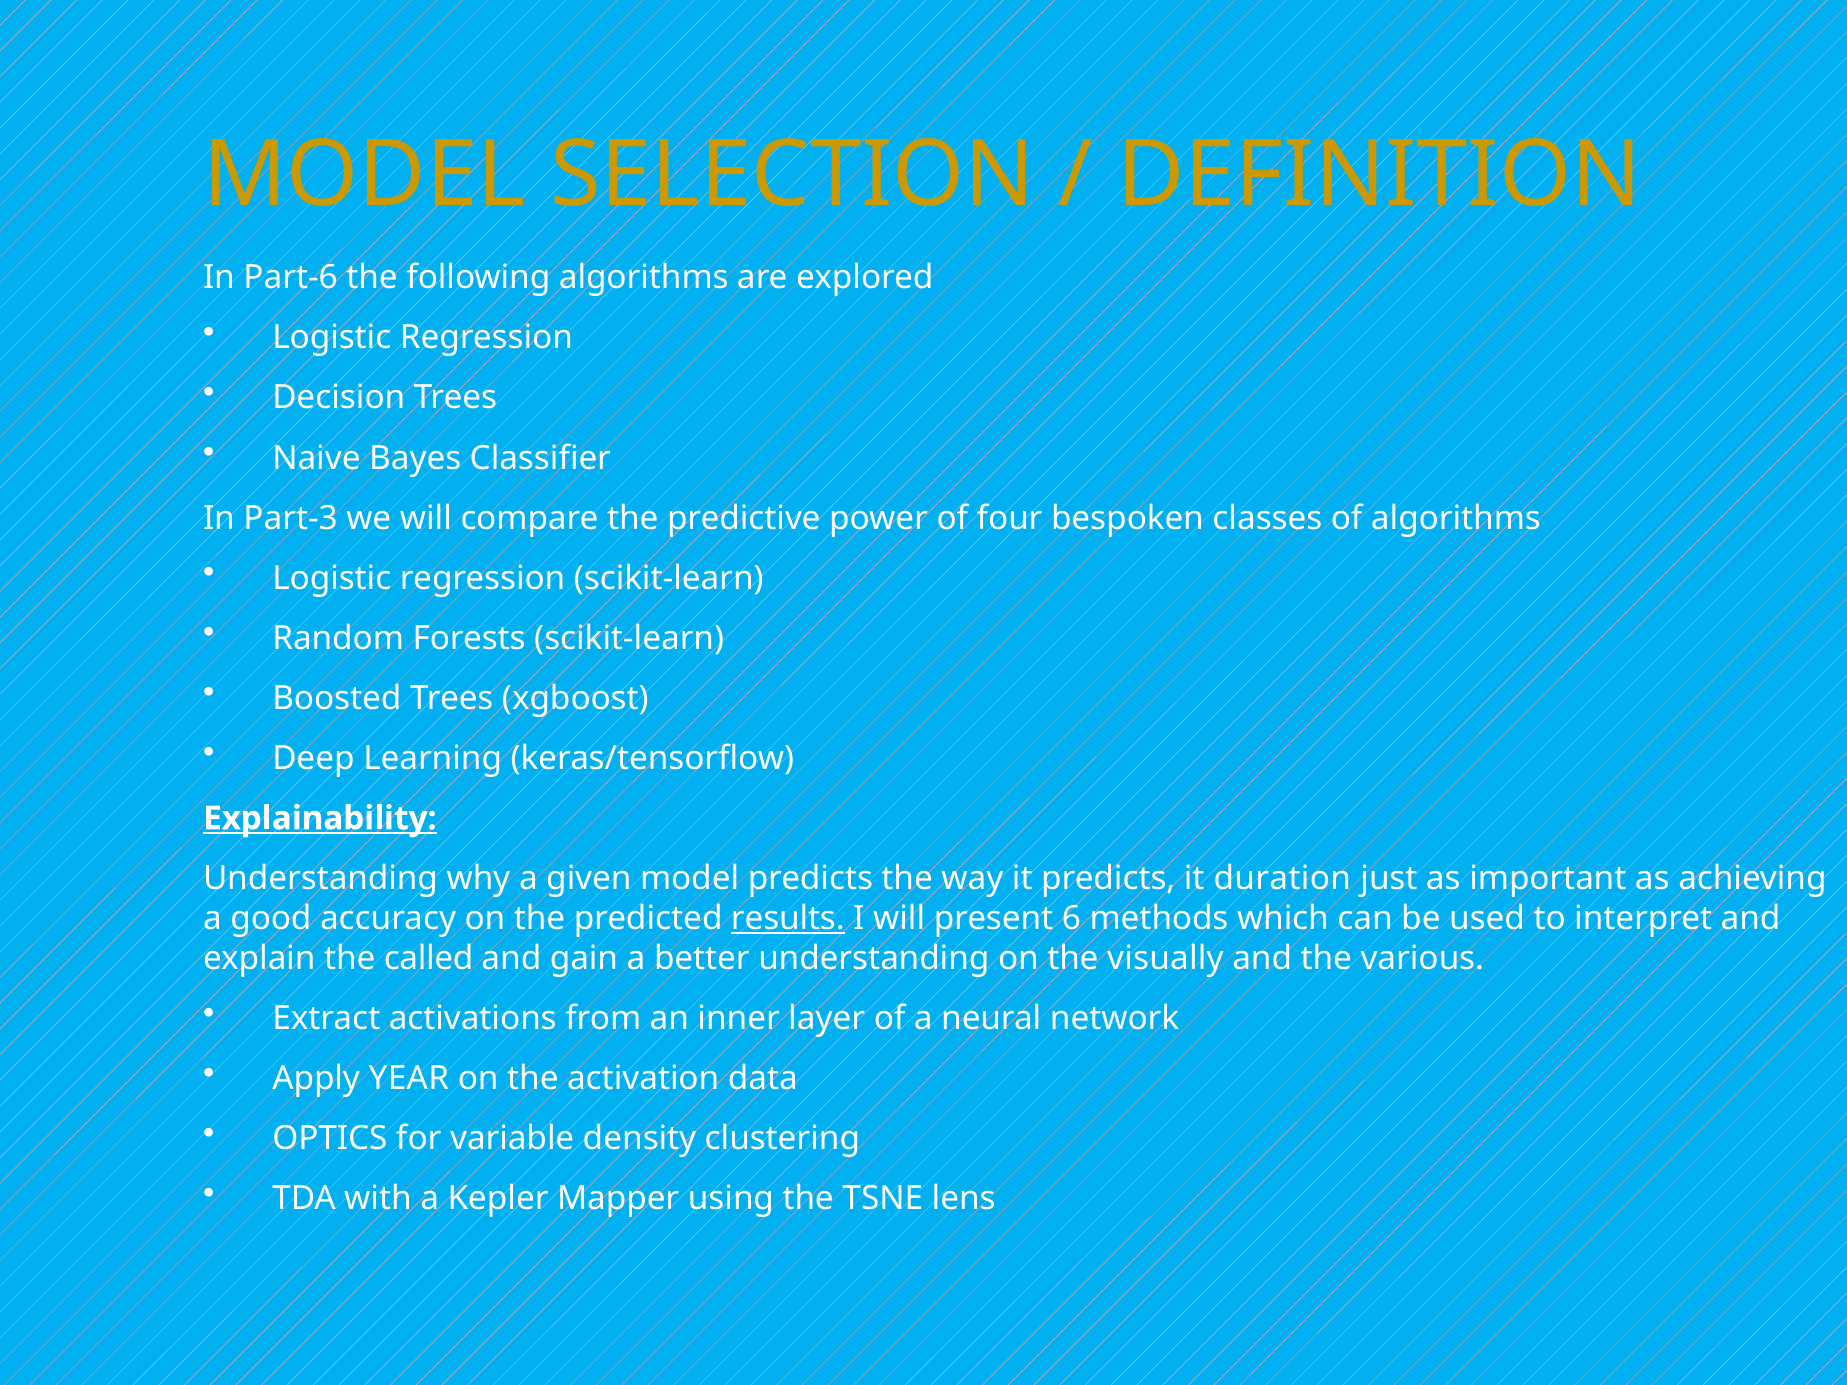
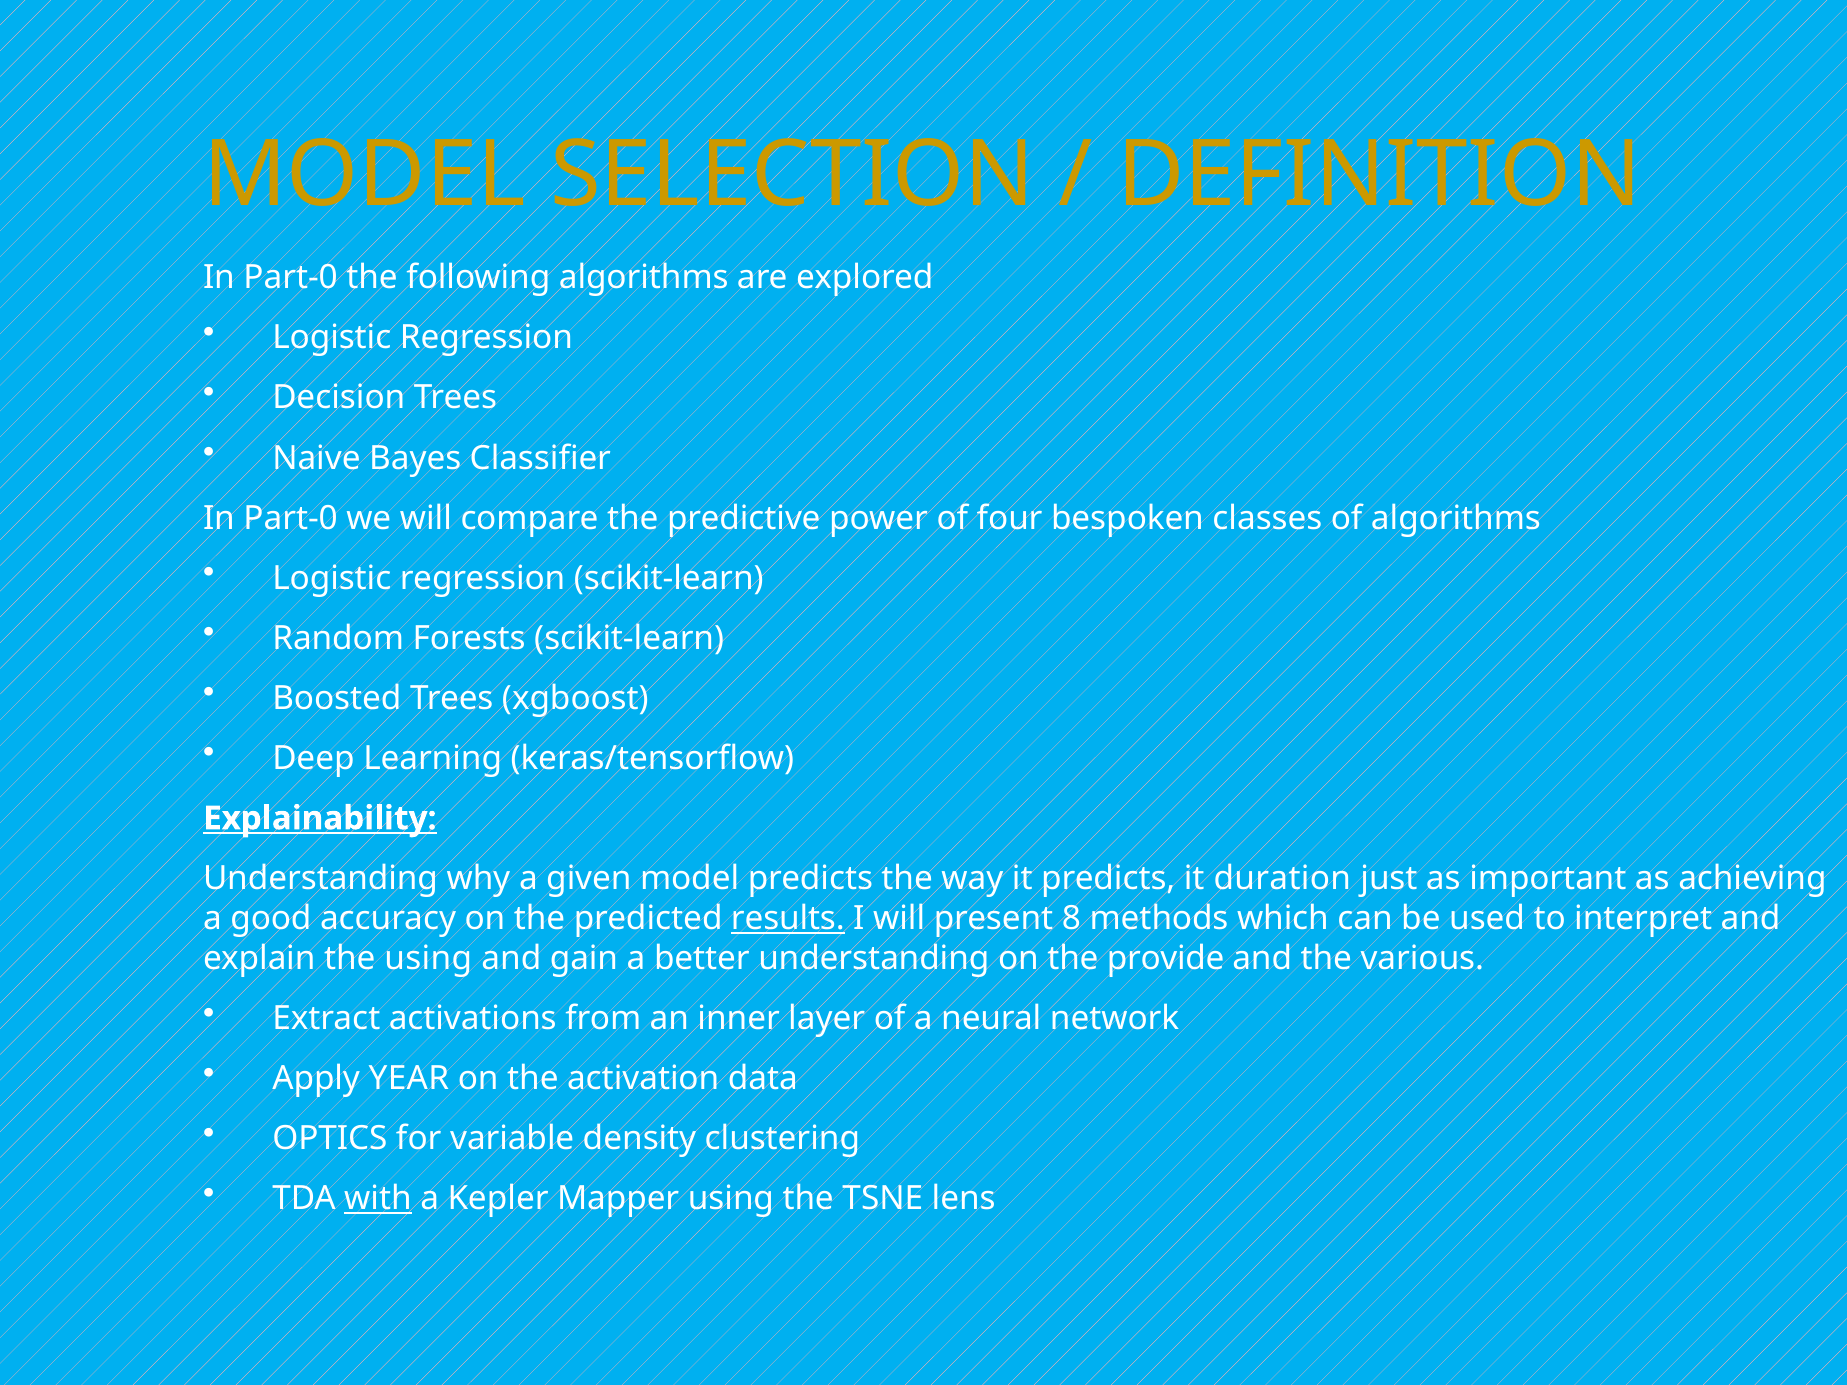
Part-6 at (291, 278): Part-6 -> Part-0
Part-3 at (291, 518): Part-3 -> Part-0
6: 6 -> 8
the called: called -> using
visually: visually -> provide
with underline: none -> present
